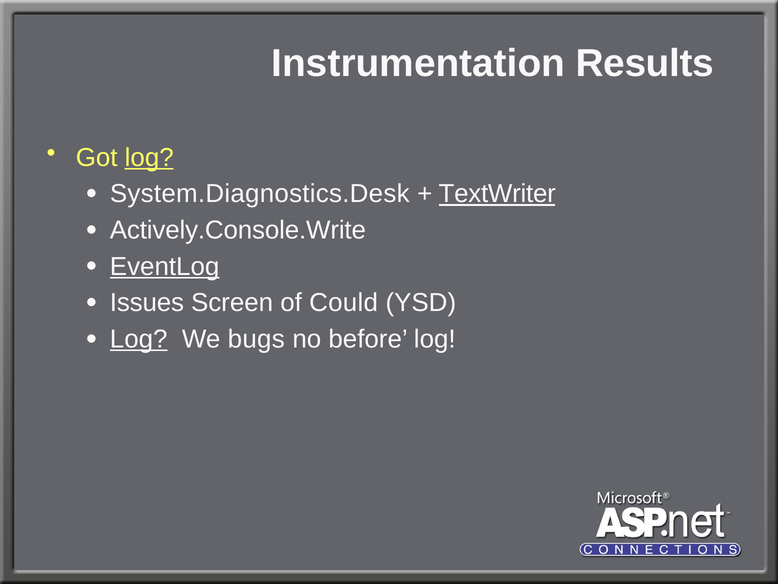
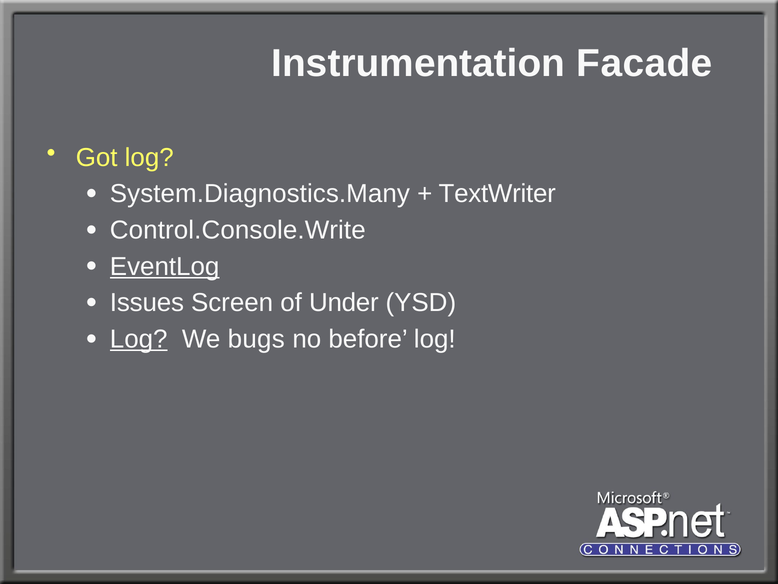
Results: Results -> Facade
log at (149, 157) underline: present -> none
System.Diagnostics.Desk: System.Diagnostics.Desk -> System.Diagnostics.Many
TextWriter underline: present -> none
Actively.Console.Write: Actively.Console.Write -> Control.Console.Write
Could: Could -> Under
